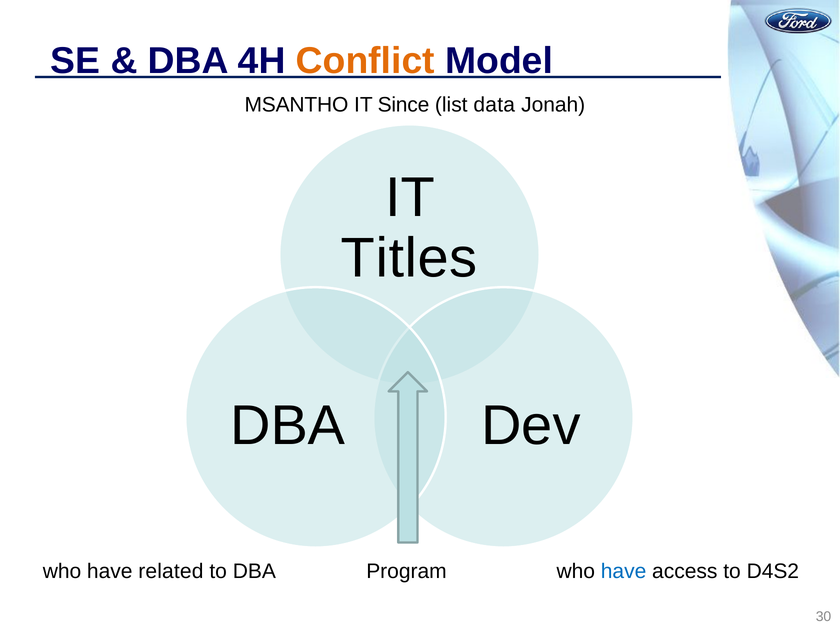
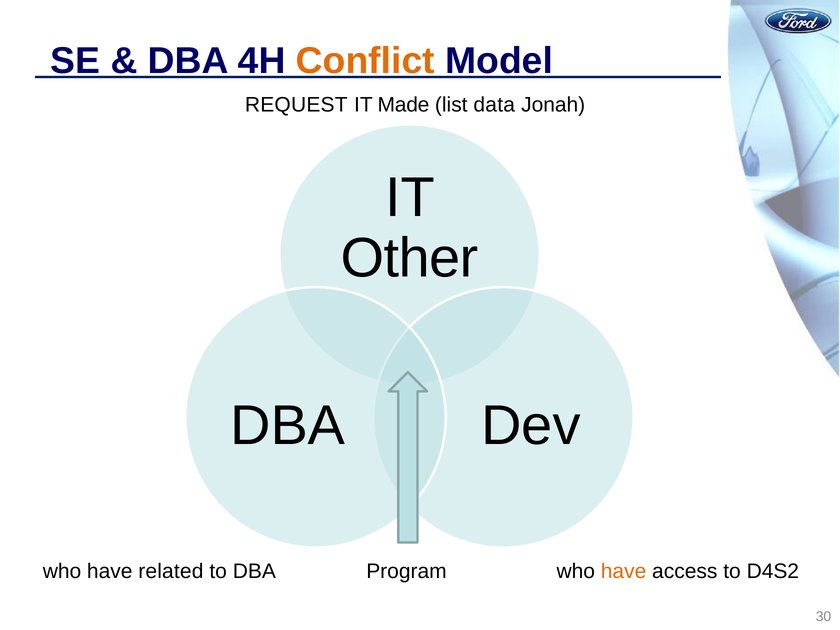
MSANTHO: MSANTHO -> REQUEST
Since: Since -> Made
Titles: Titles -> Other
have at (624, 571) colour: blue -> orange
